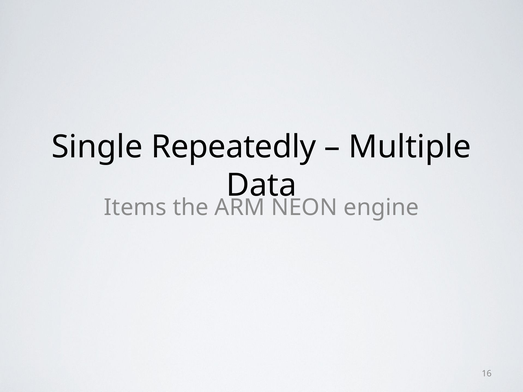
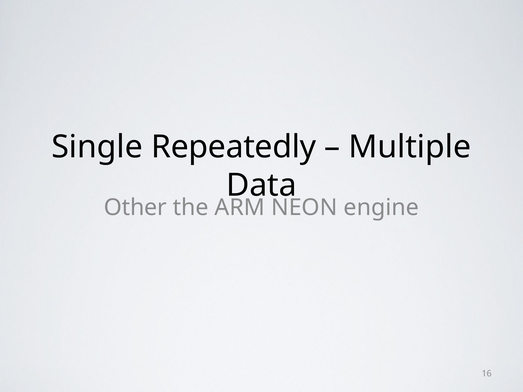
Items: Items -> Other
